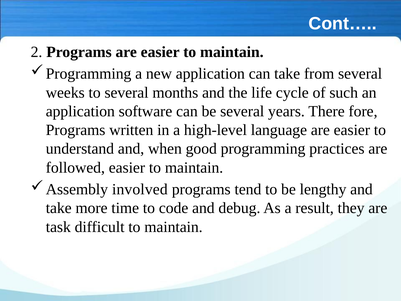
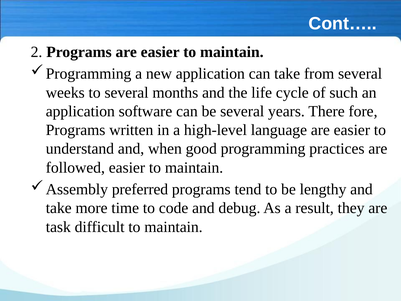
involved: involved -> preferred
